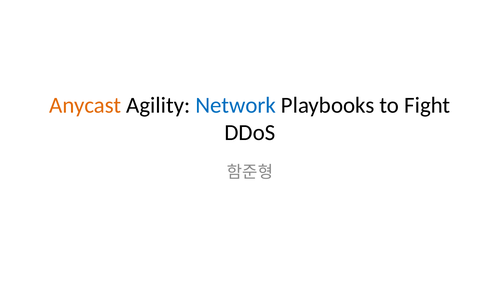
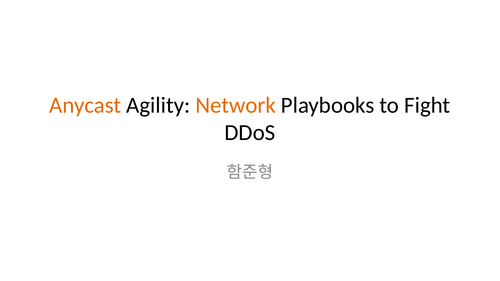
Network colour: blue -> orange
